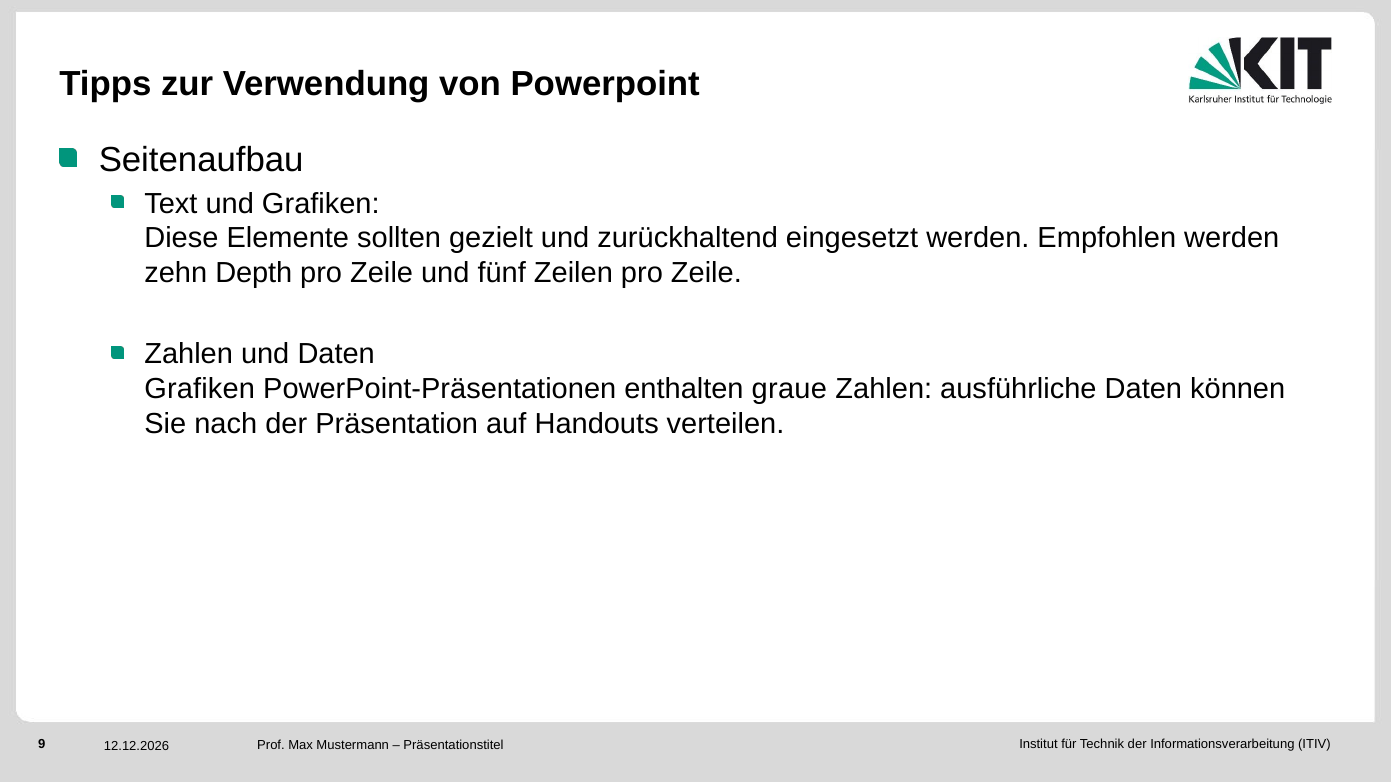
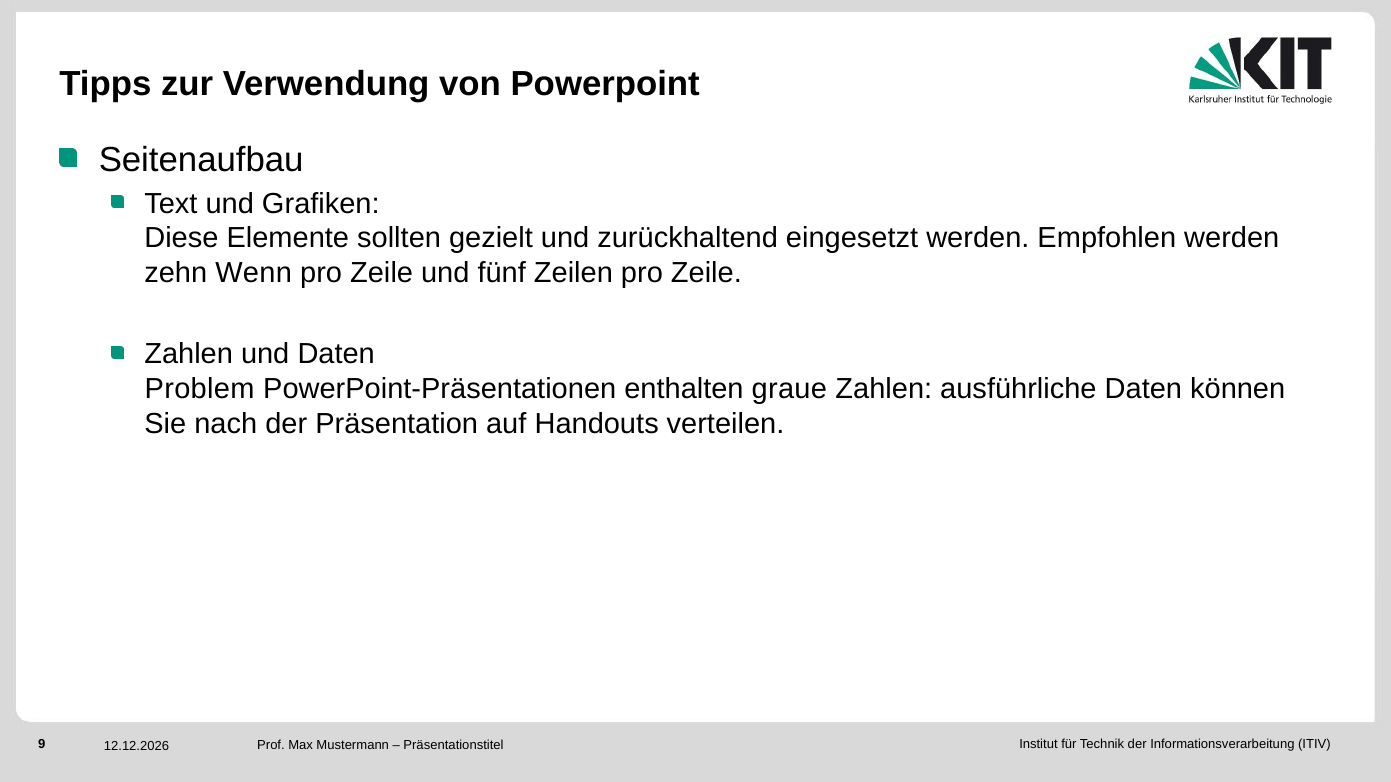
Depth: Depth -> Wenn
Grafiken at (200, 389): Grafiken -> Problem
